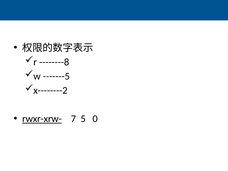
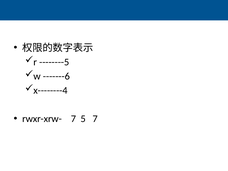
--------8: --------8 -> --------5
-------5: -------5 -> -------6
x--------2: x--------2 -> x--------4
rwxr-xrw- underline: present -> none
5 0: 0 -> 7
